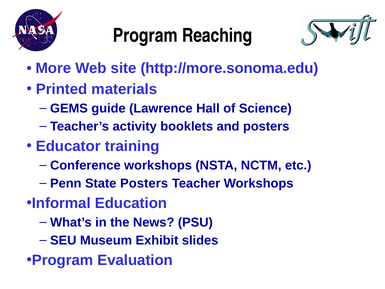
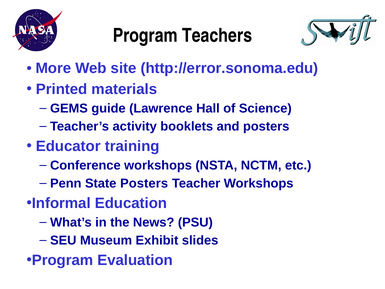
Reaching: Reaching -> Teachers
http://more.sonoma.edu: http://more.sonoma.edu -> http://error.sonoma.edu
